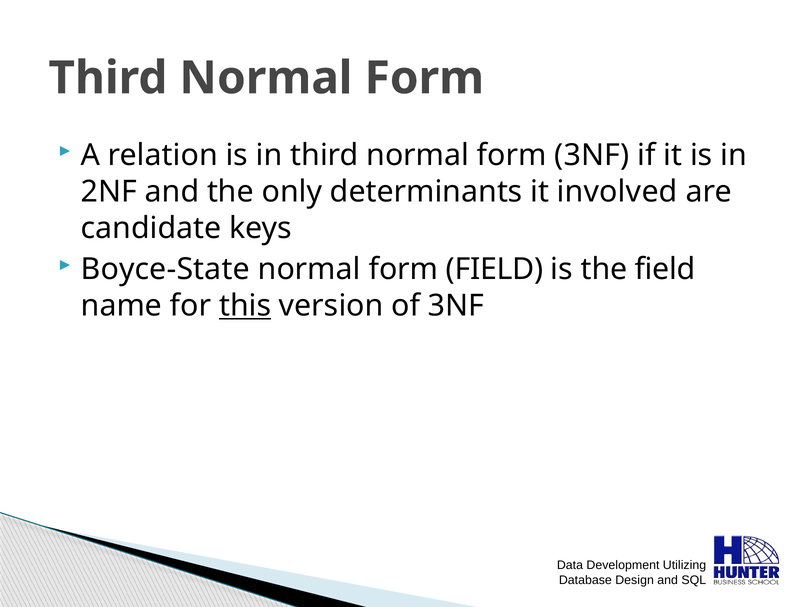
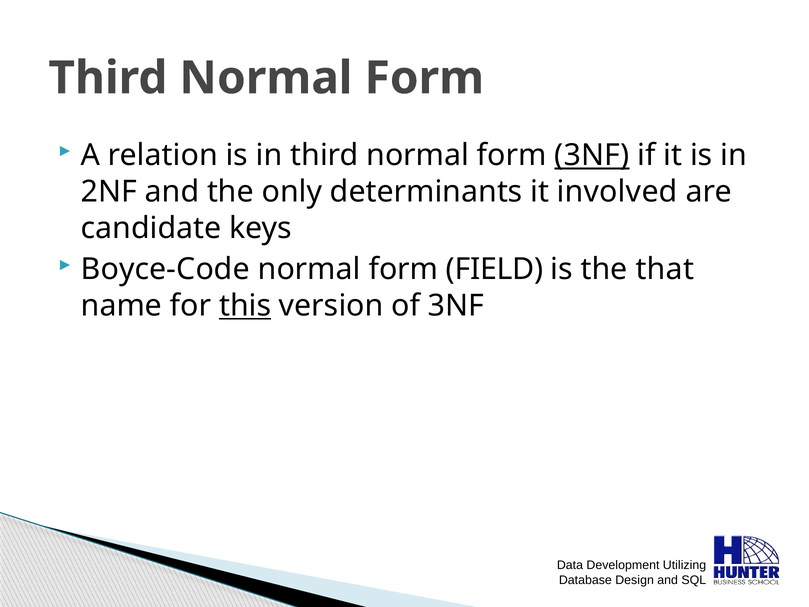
3NF at (592, 155) underline: none -> present
Boyce-State: Boyce-State -> Boyce-Code
the field: field -> that
